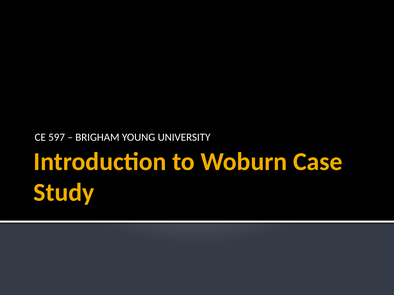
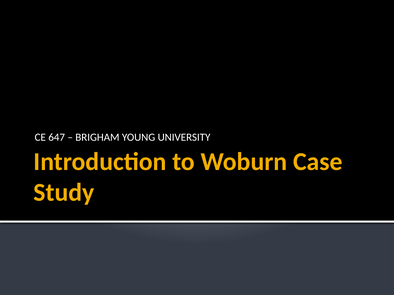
597: 597 -> 647
